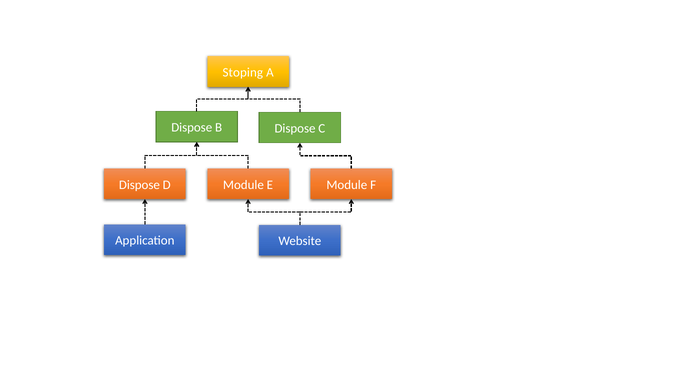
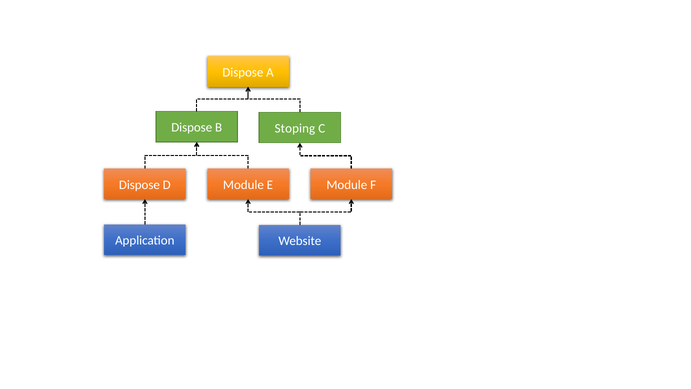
Stoping at (243, 72): Stoping -> Dispose
B Dispose: Dispose -> Stoping
